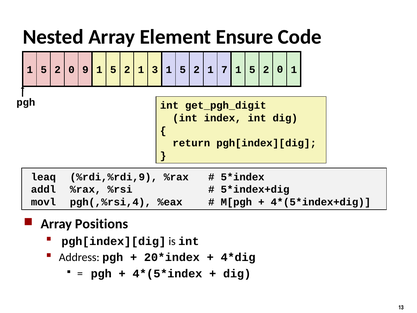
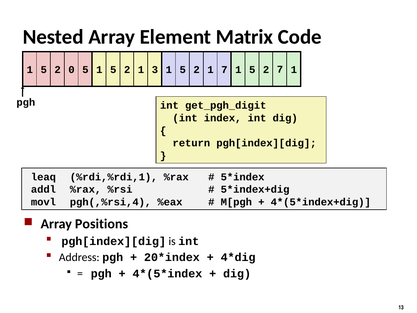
Ensure: Ensure -> Matrix
0 9: 9 -> 5
0 at (280, 69): 0 -> 7
%rdi,%rdi,9: %rdi,%rdi,9 -> %rdi,%rdi,1
